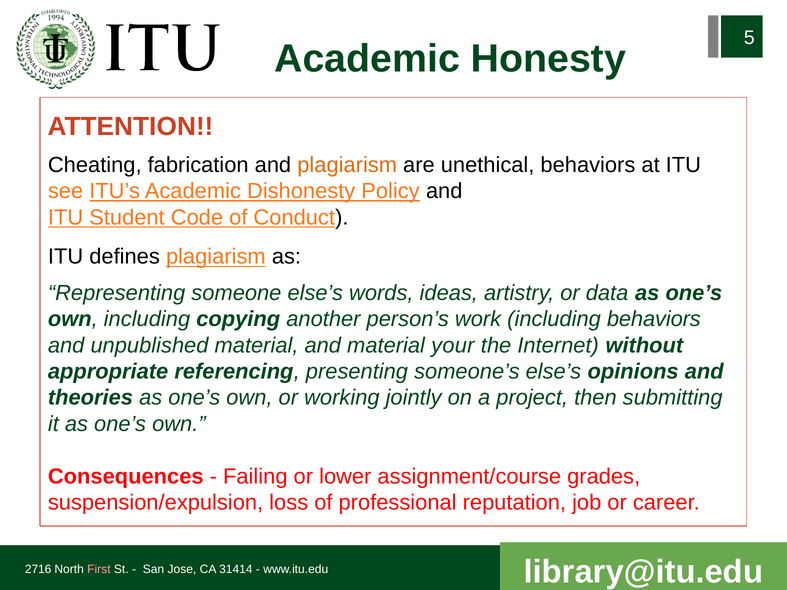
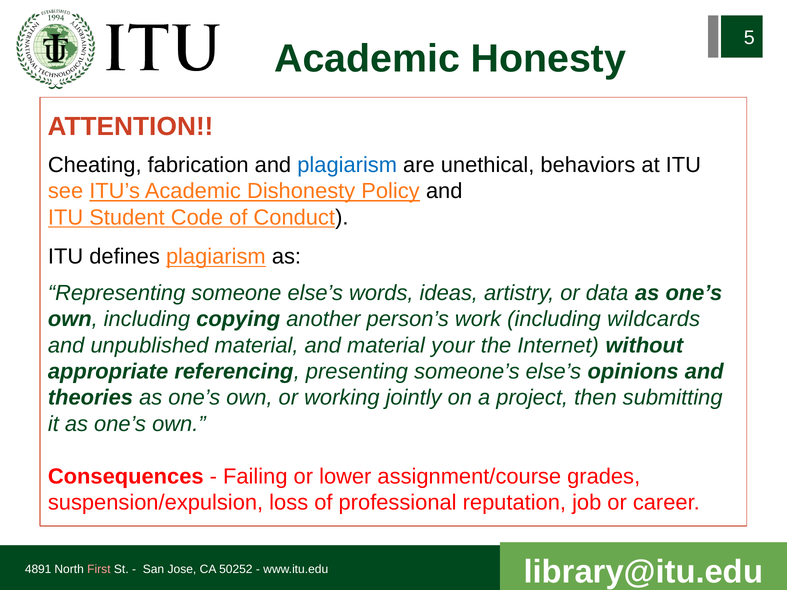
plagiarism at (347, 165) colour: orange -> blue
including behaviors: behaviors -> wildcards
2716: 2716 -> 4891
31414: 31414 -> 50252
